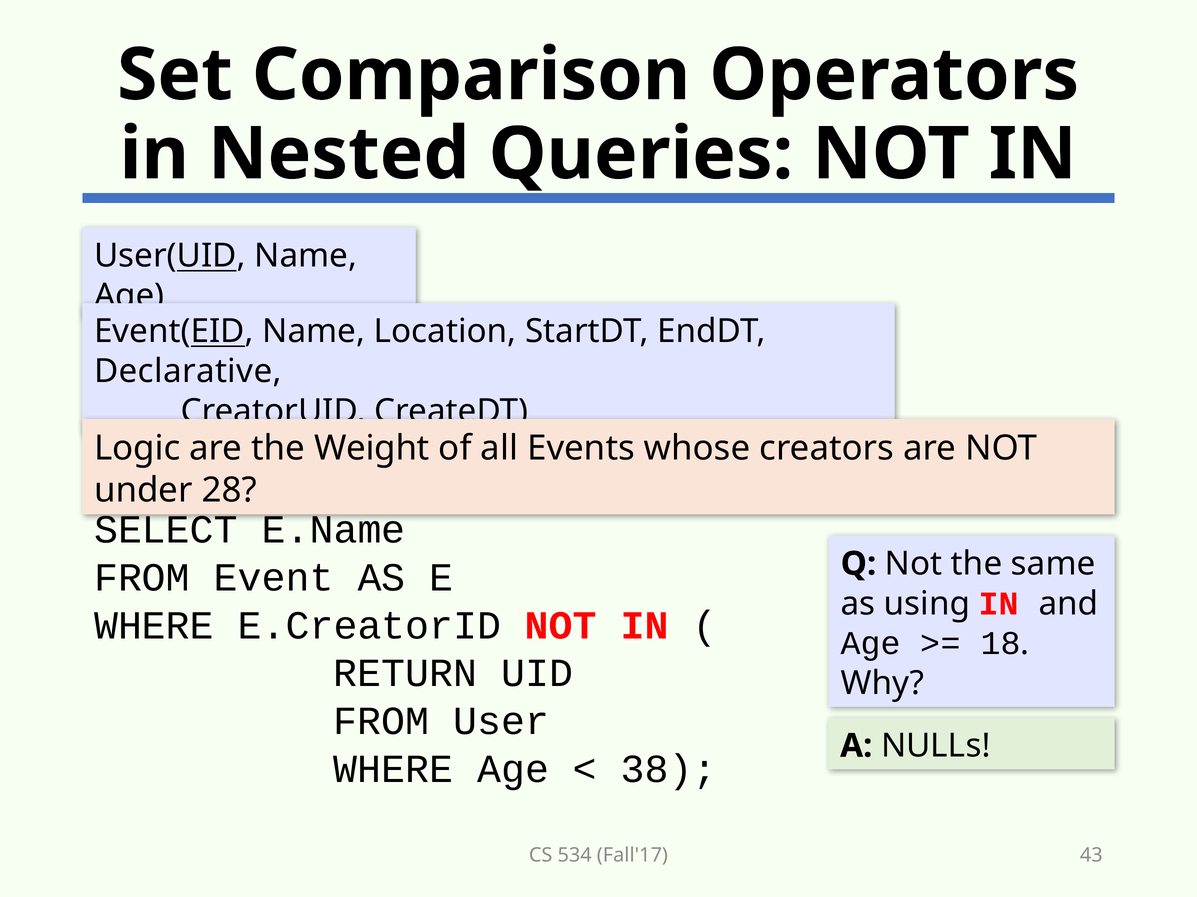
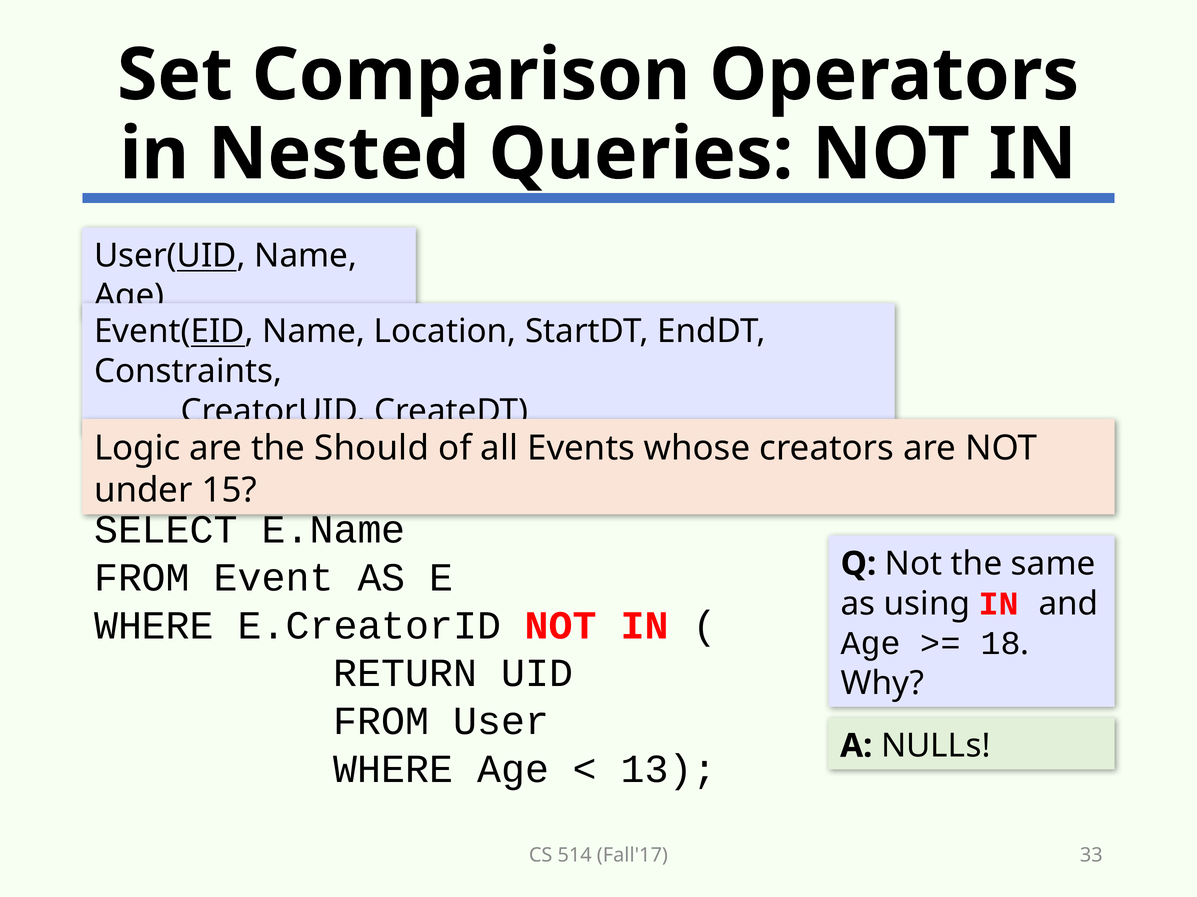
Declarative: Declarative -> Constraints
Weight: Weight -> Should
28: 28 -> 15
38: 38 -> 13
534: 534 -> 514
43: 43 -> 33
